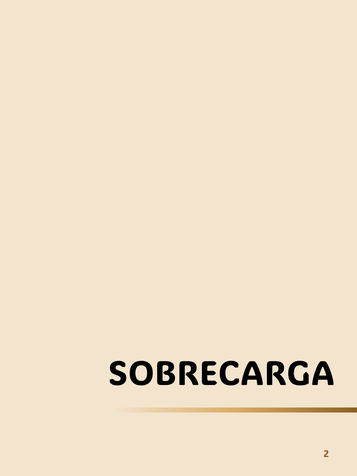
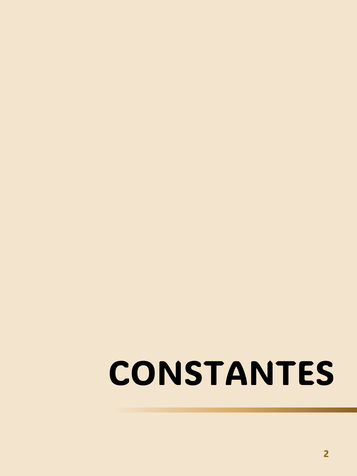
SOBRECARGA: SOBRECARGA -> CONSTANTES
